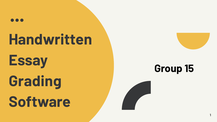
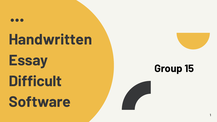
Grading: Grading -> Difficult
